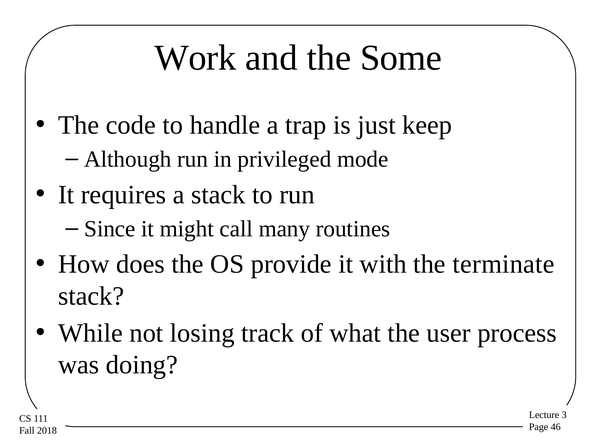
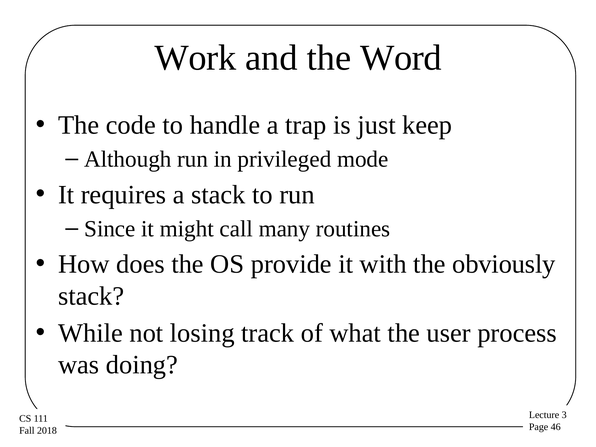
Some: Some -> Word
terminate: terminate -> obviously
